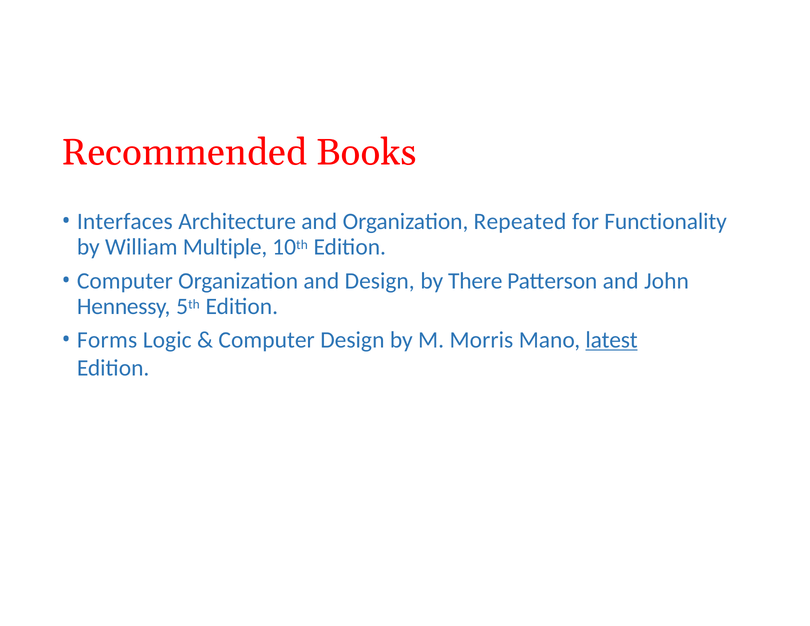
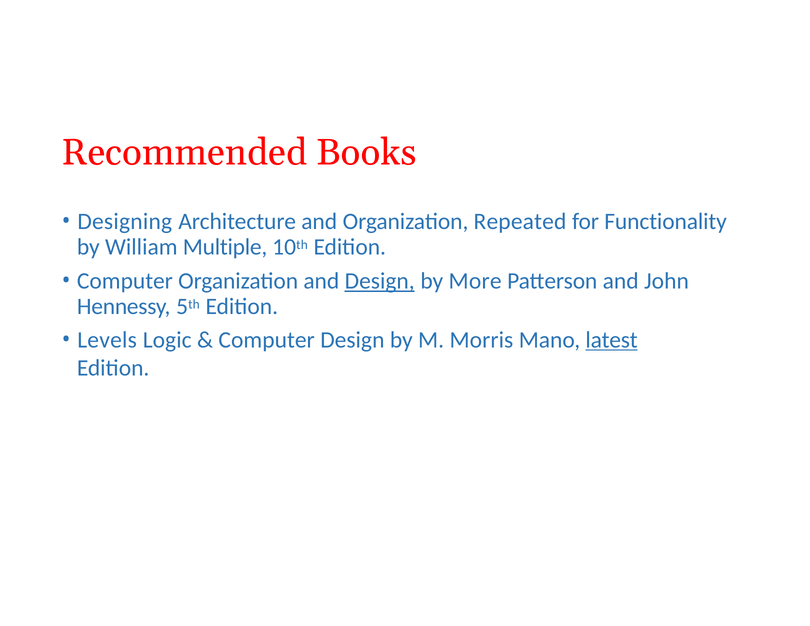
Interfaces: Interfaces -> Designing
Design at (380, 281) underline: none -> present
There: There -> More
Forms: Forms -> Levels
